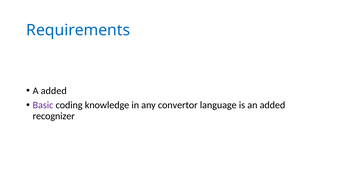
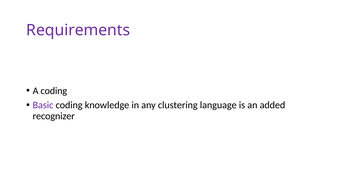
Requirements colour: blue -> purple
A added: added -> coding
convertor: convertor -> clustering
